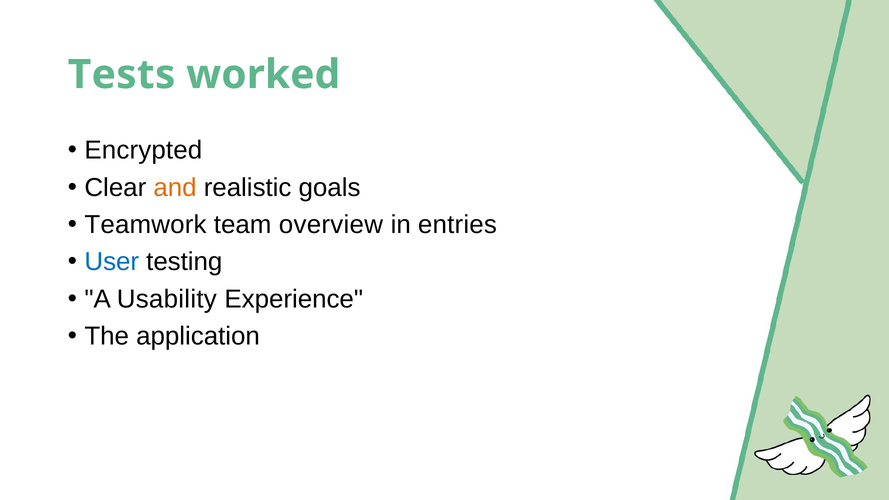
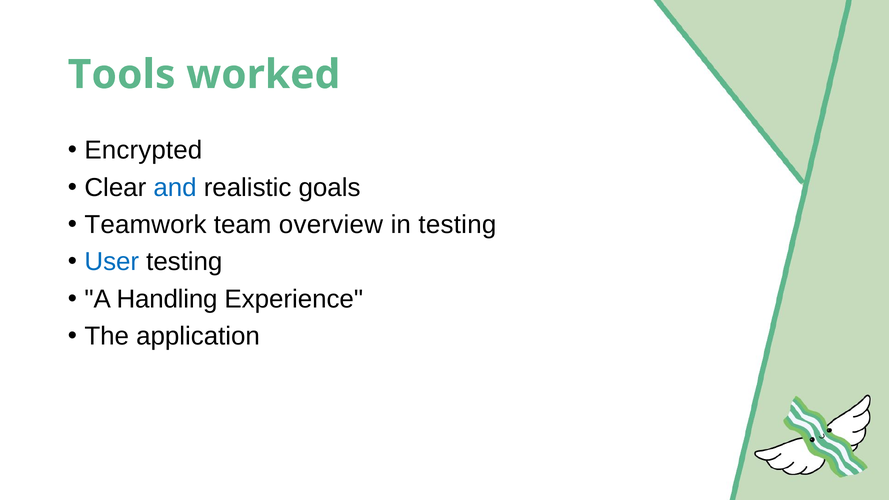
Tests: Tests -> Tools
and colour: orange -> blue
in entries: entries -> testing
Usability: Usability -> Handling
